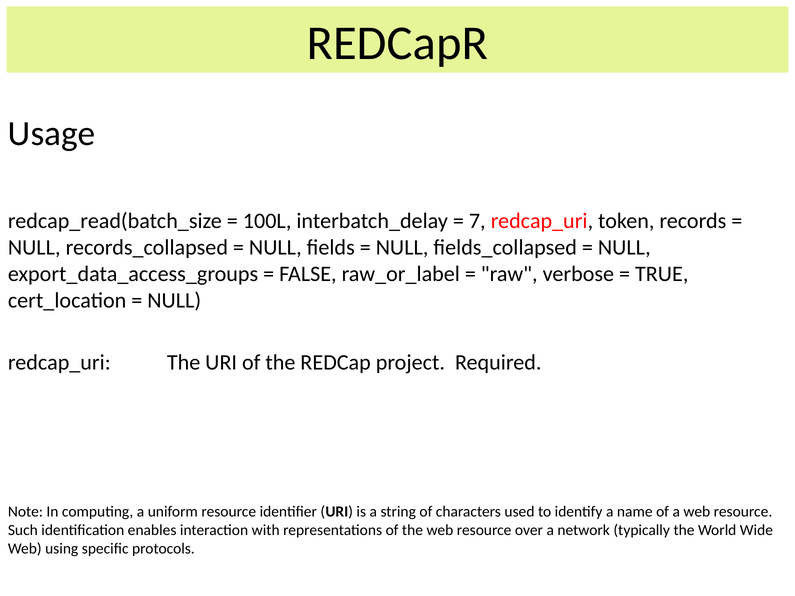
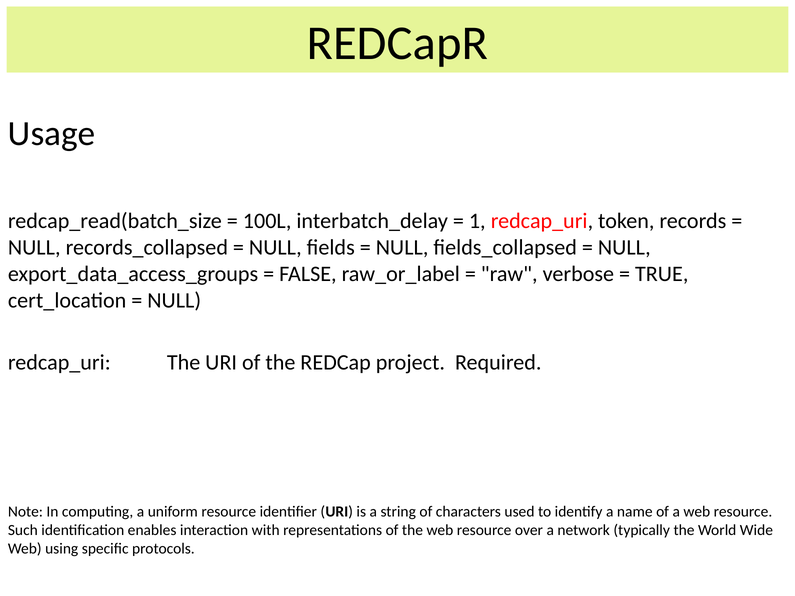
7: 7 -> 1
